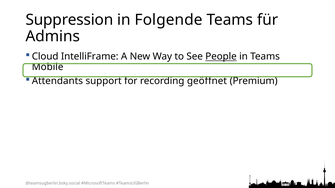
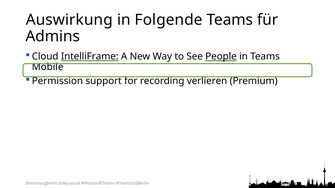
Suppression: Suppression -> Auswirkung
IntelliFrame underline: none -> present
Attendants: Attendants -> Permission
geöffnet: geöffnet -> verlieren
